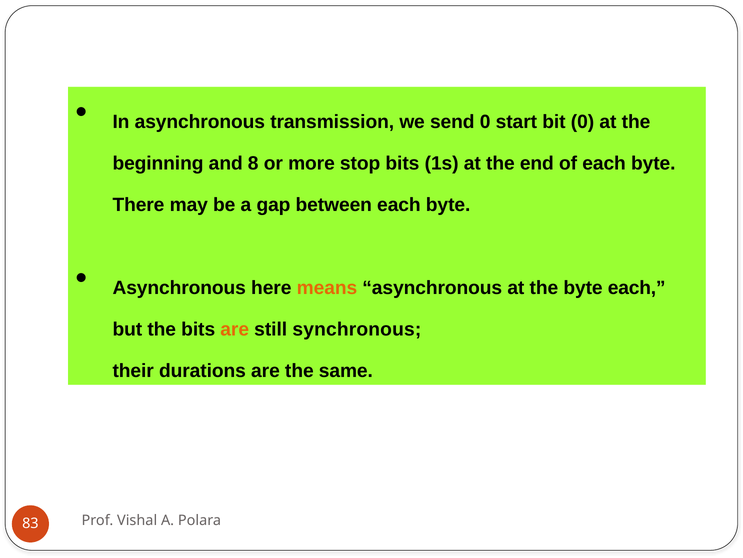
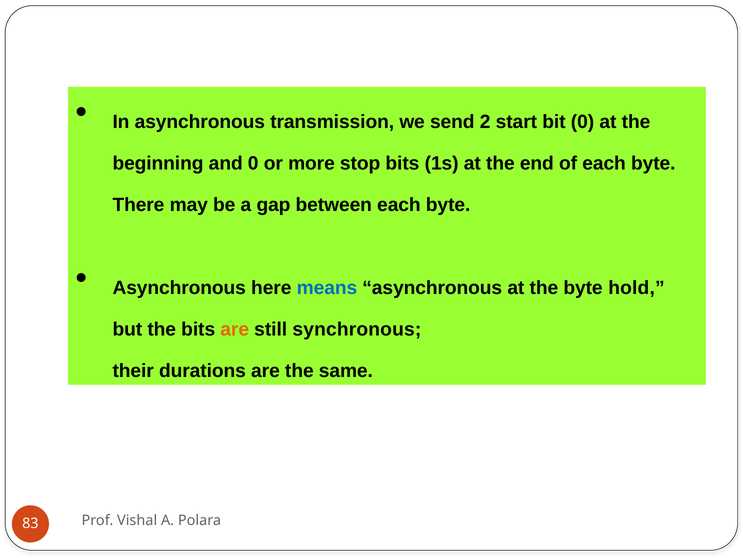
send 0: 0 -> 2
and 8: 8 -> 0
means colour: orange -> blue
byte each: each -> hold
